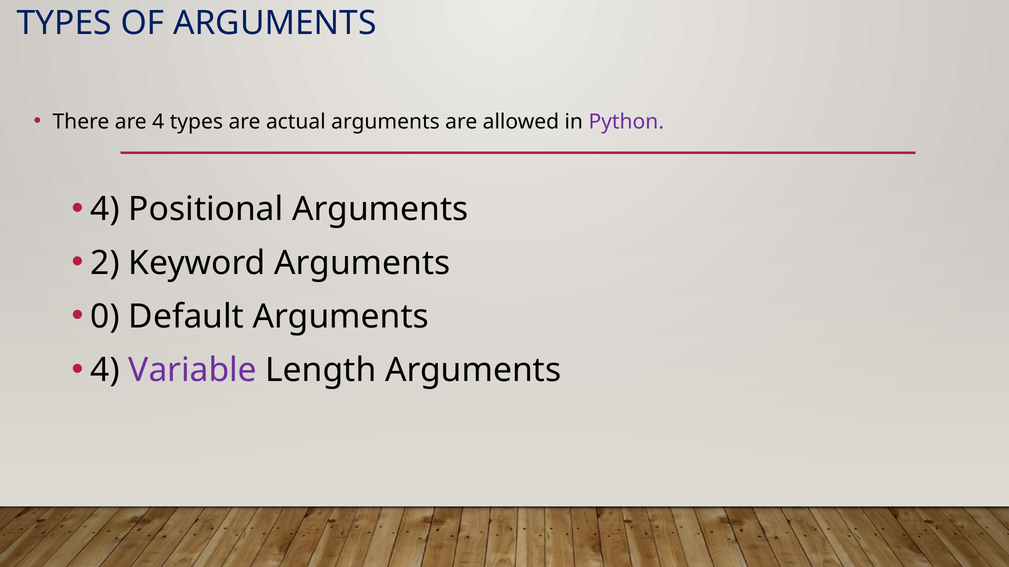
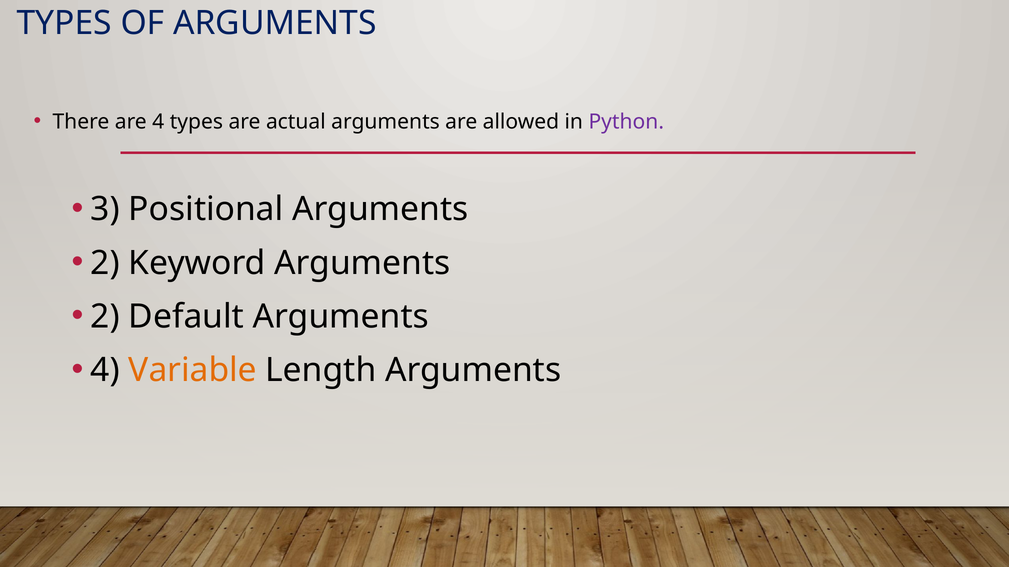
4 at (105, 210): 4 -> 3
0 at (105, 317): 0 -> 2
Variable colour: purple -> orange
